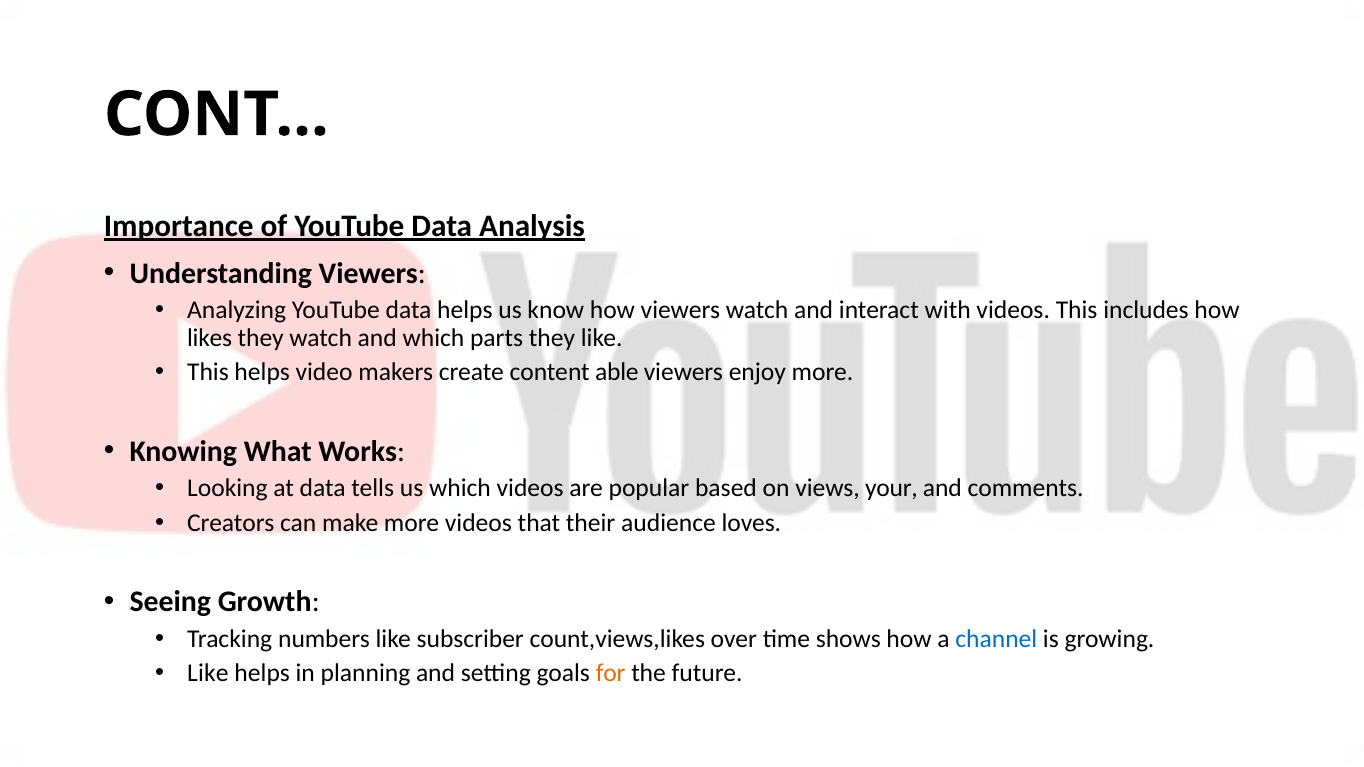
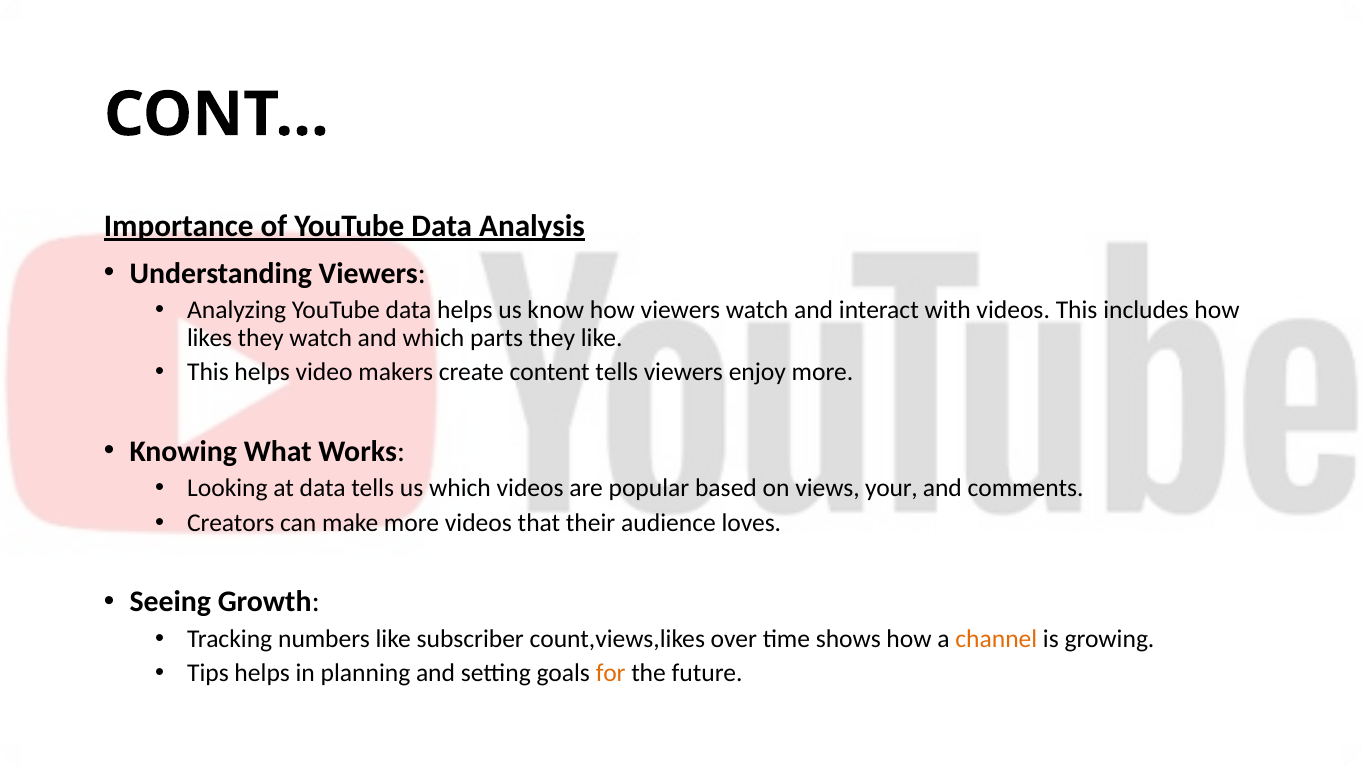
content able: able -> tells
channel colour: blue -> orange
Like at (208, 674): Like -> Tips
